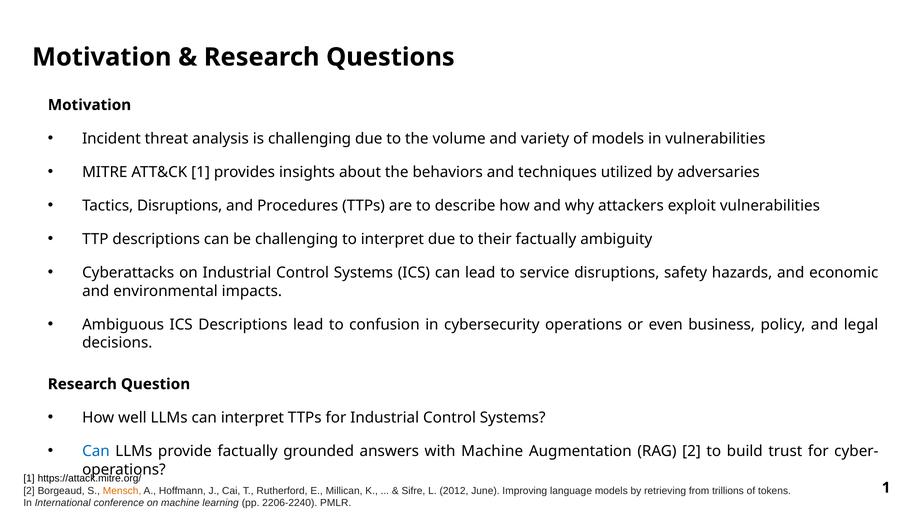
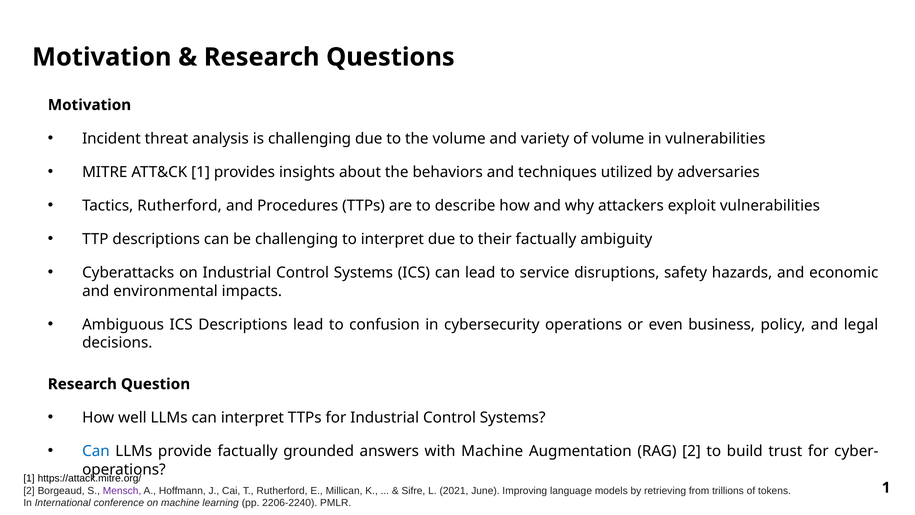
of models: models -> volume
Tactics Disruptions: Disruptions -> Rutherford
Mensch colour: orange -> purple
2012: 2012 -> 2021
